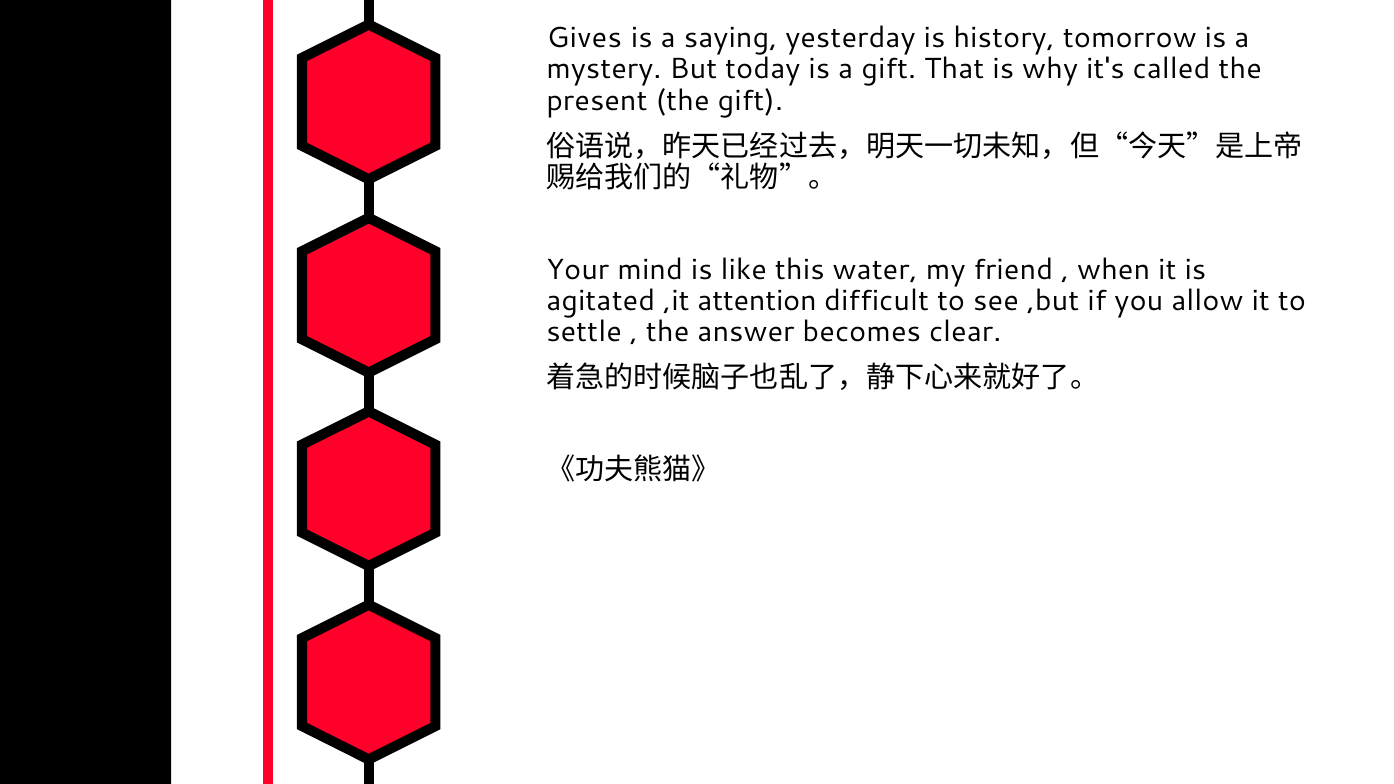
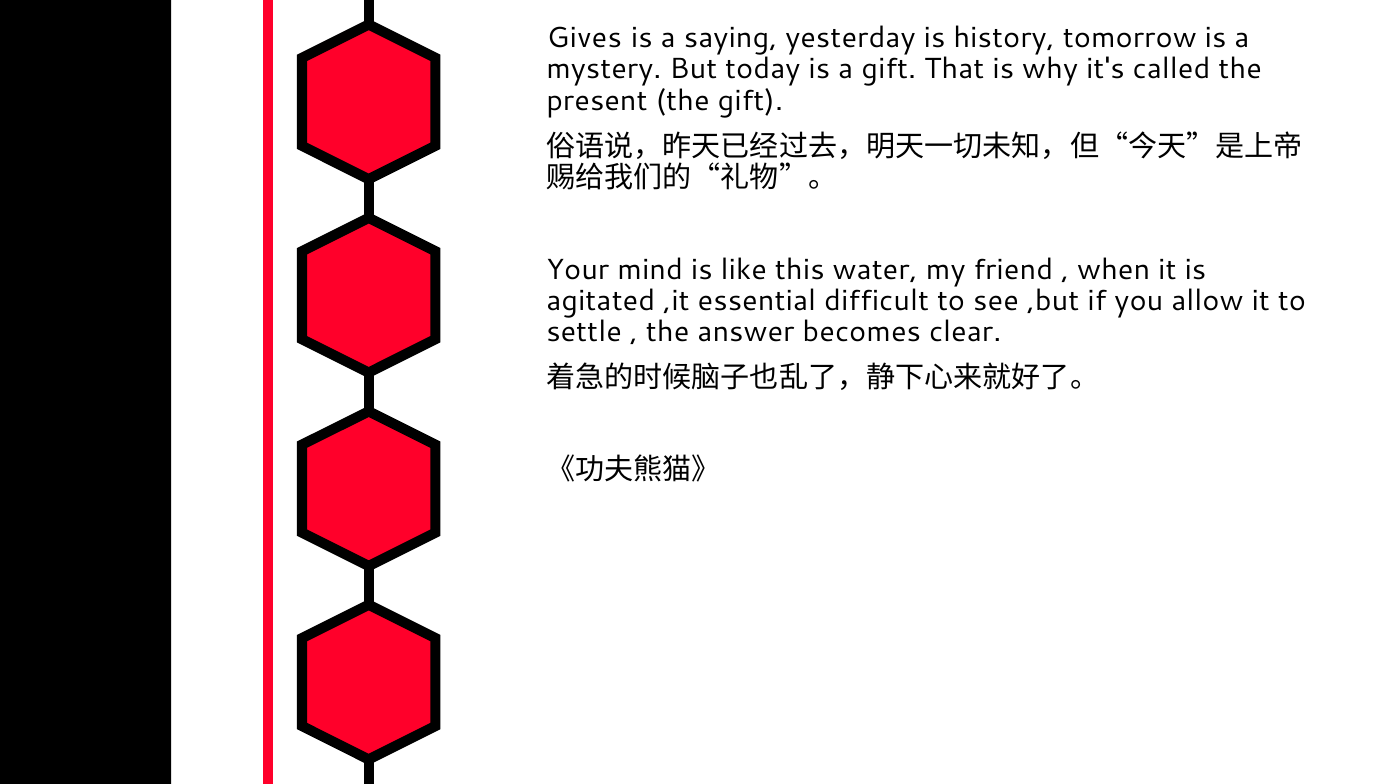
attention: attention -> essential
